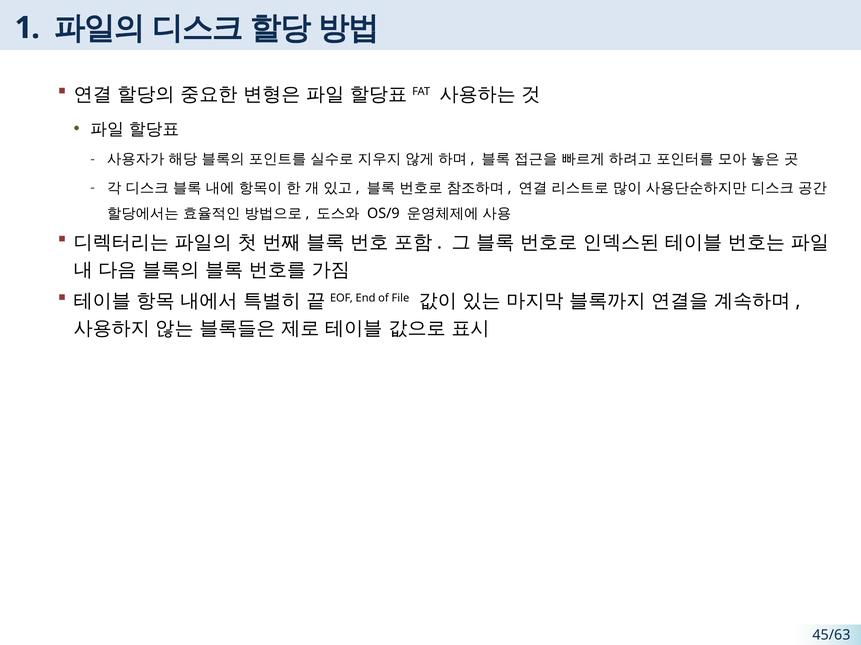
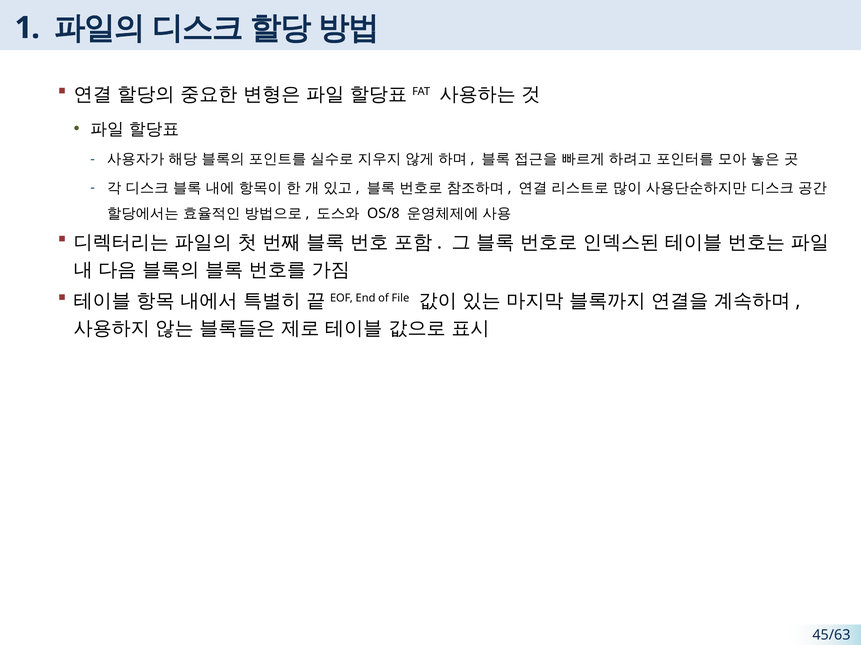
OS/9: OS/9 -> OS/8
